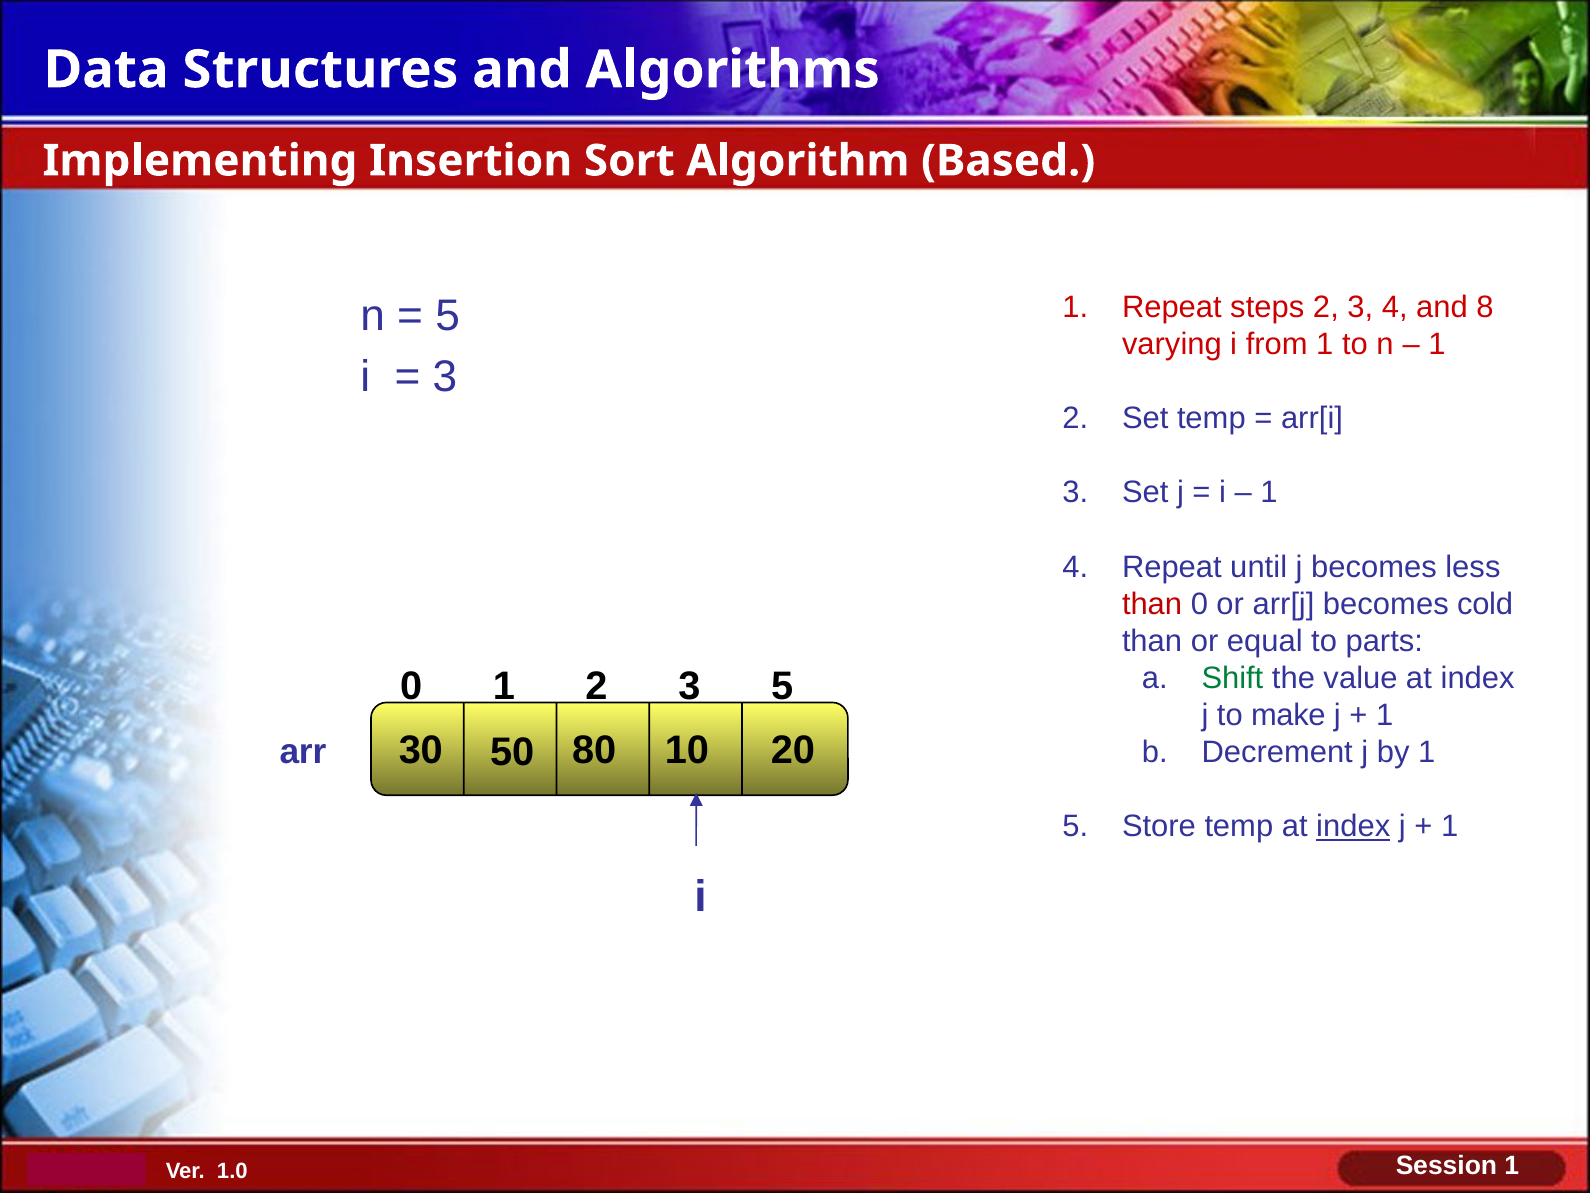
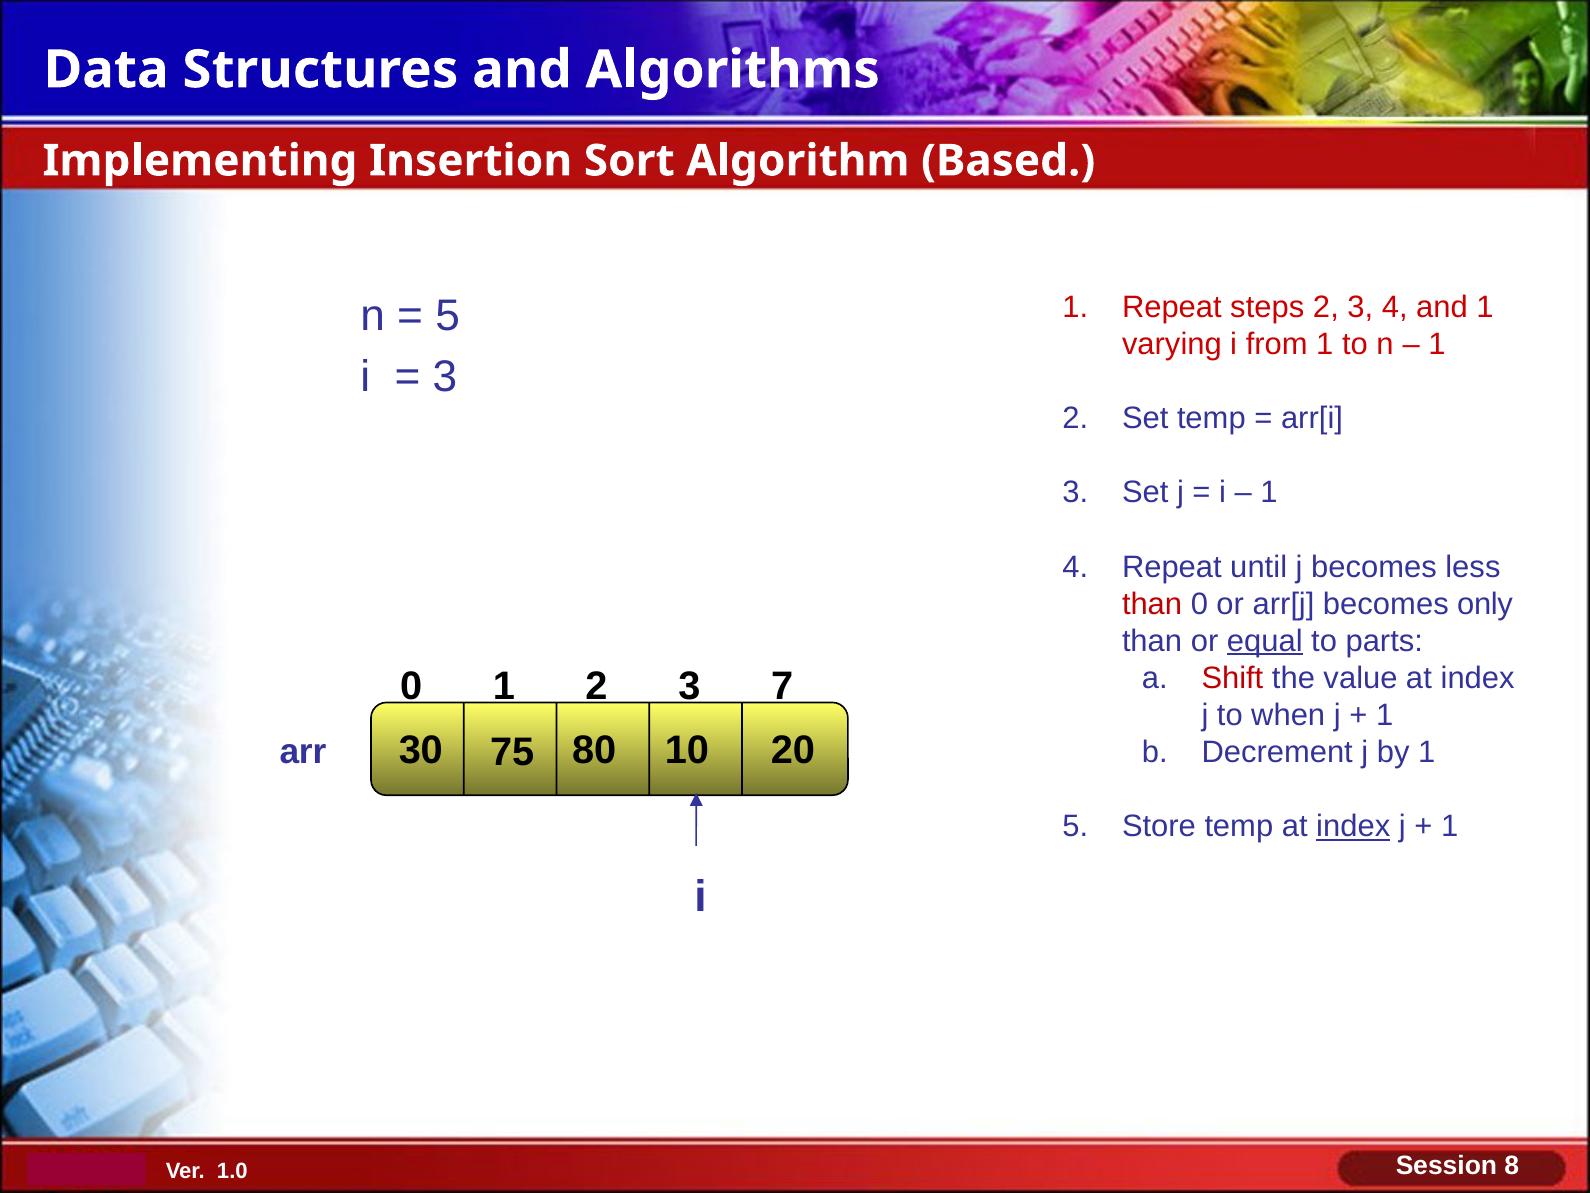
and 8: 8 -> 1
cold: cold -> only
equal underline: none -> present
Shift colour: green -> red
0 5: 5 -> 7
make: make -> when
50: 50 -> 75
1 at (1512, 1165): 1 -> 8
